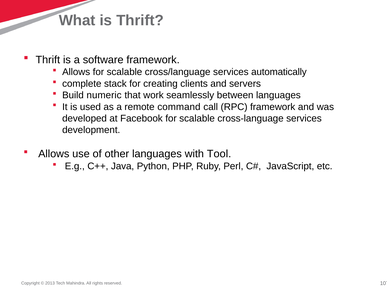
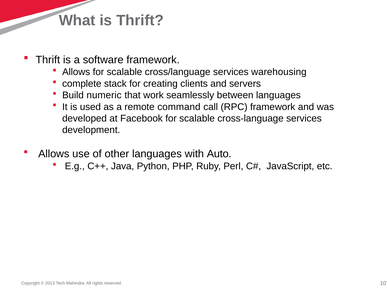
automatically: automatically -> warehousing
Tool: Tool -> Auto
